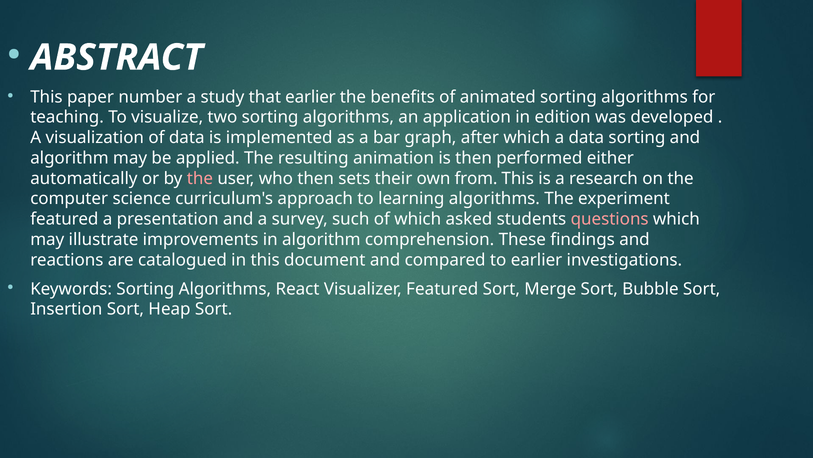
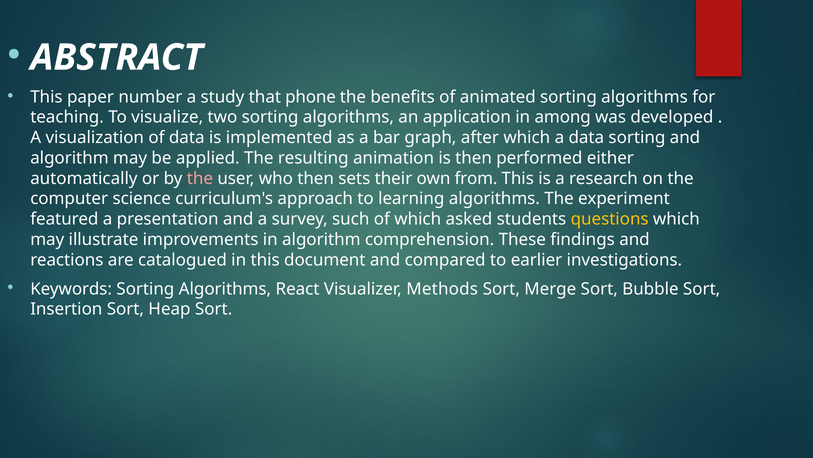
that earlier: earlier -> phone
edition: edition -> among
questions colour: pink -> yellow
Visualizer Featured: Featured -> Methods
